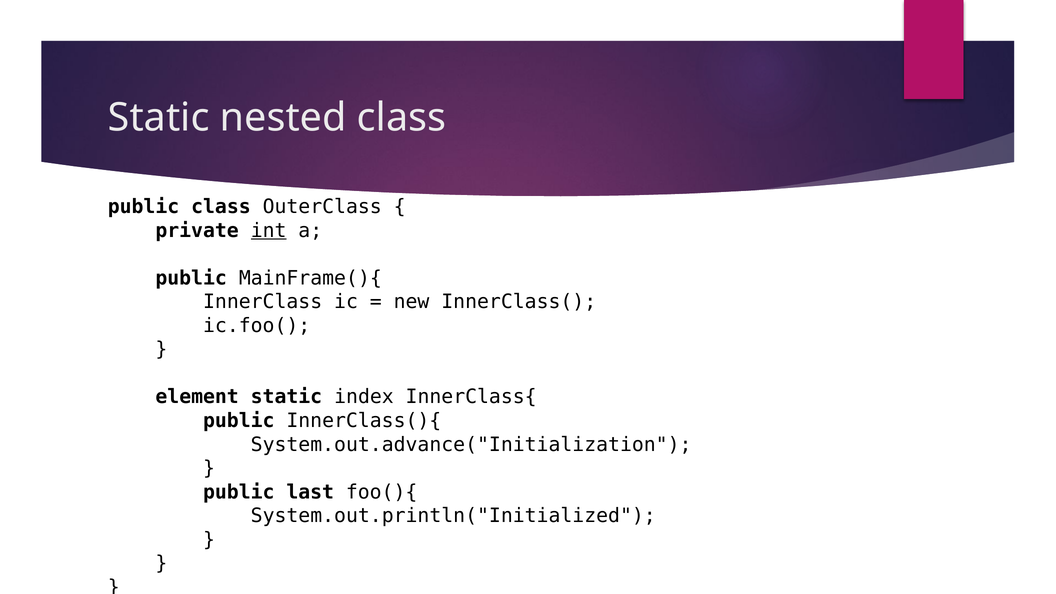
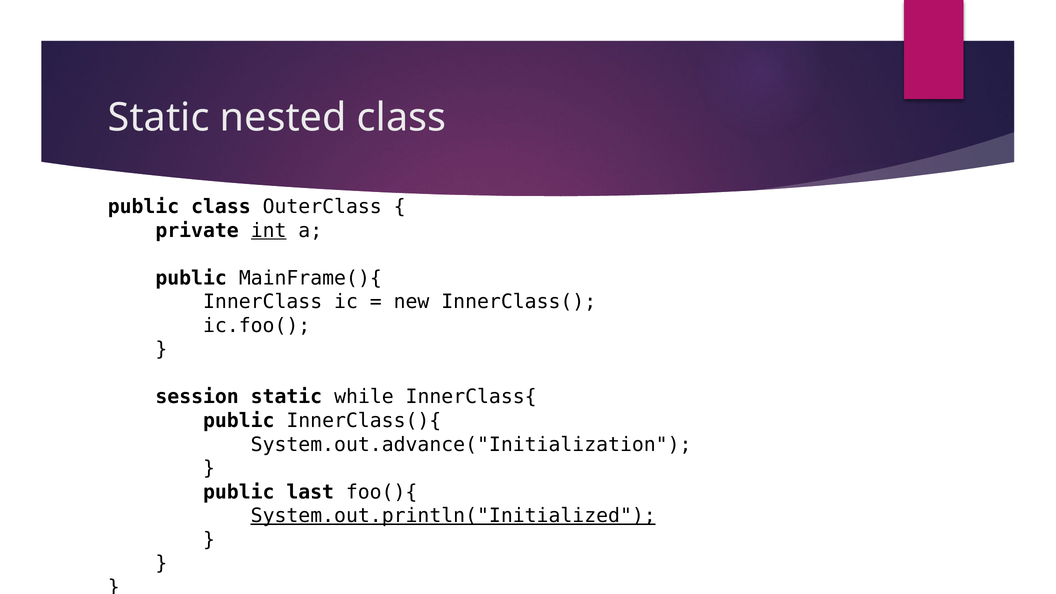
element: element -> session
index: index -> while
System.out.println("Initialized underline: none -> present
